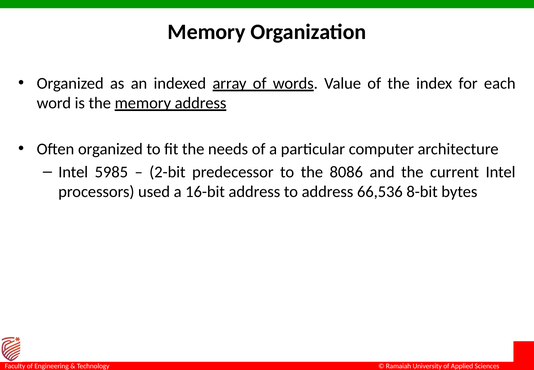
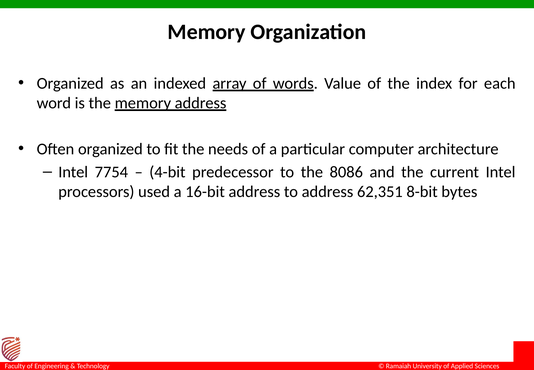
5985: 5985 -> 7754
2-bit: 2-bit -> 4-bit
66,536: 66,536 -> 62,351
